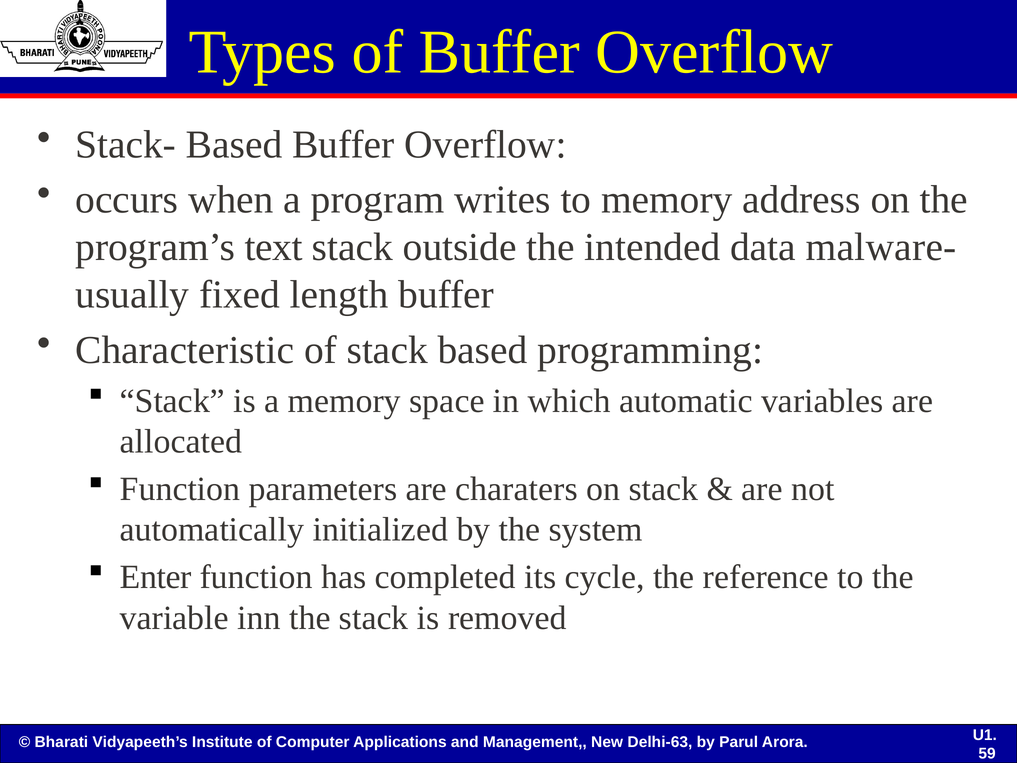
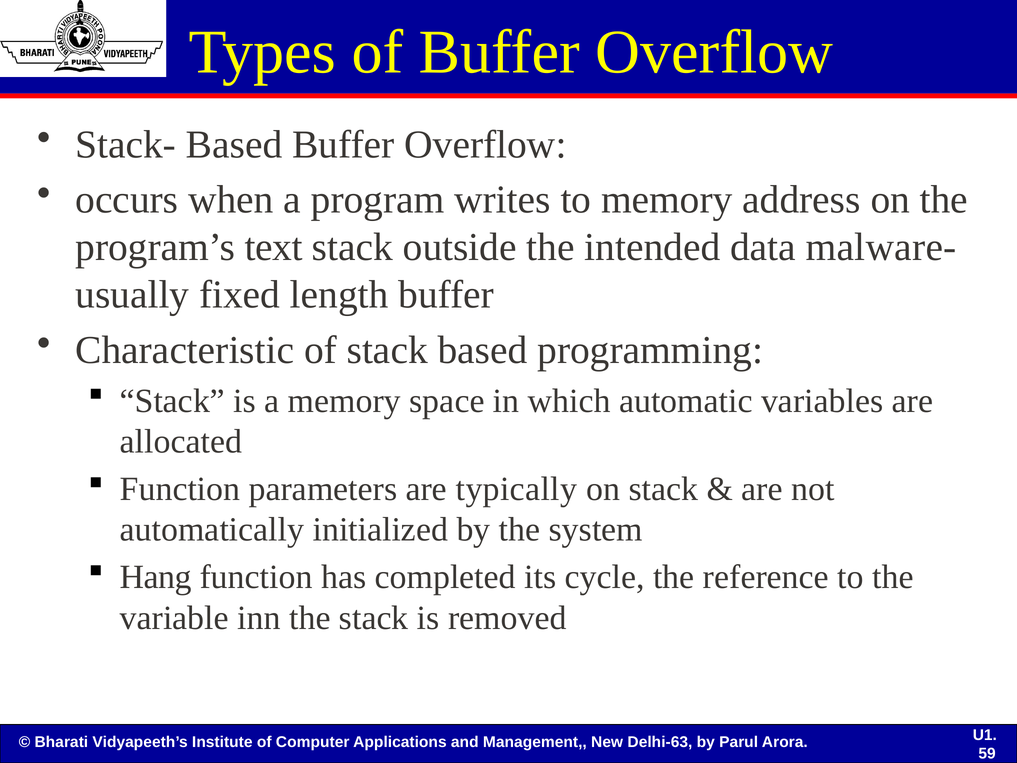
charaters: charaters -> typically
Enter: Enter -> Hang
